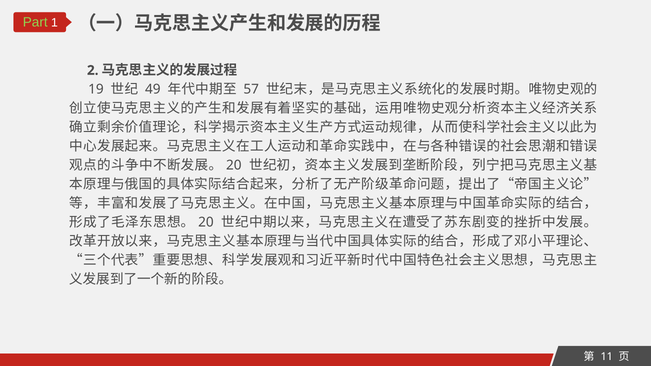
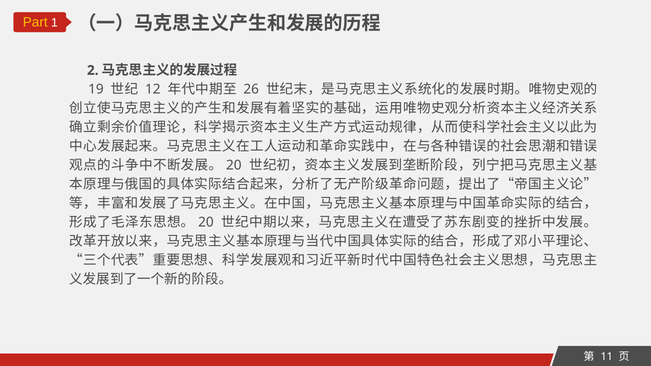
Part colour: light green -> yellow
49: 49 -> 12
57: 57 -> 26
